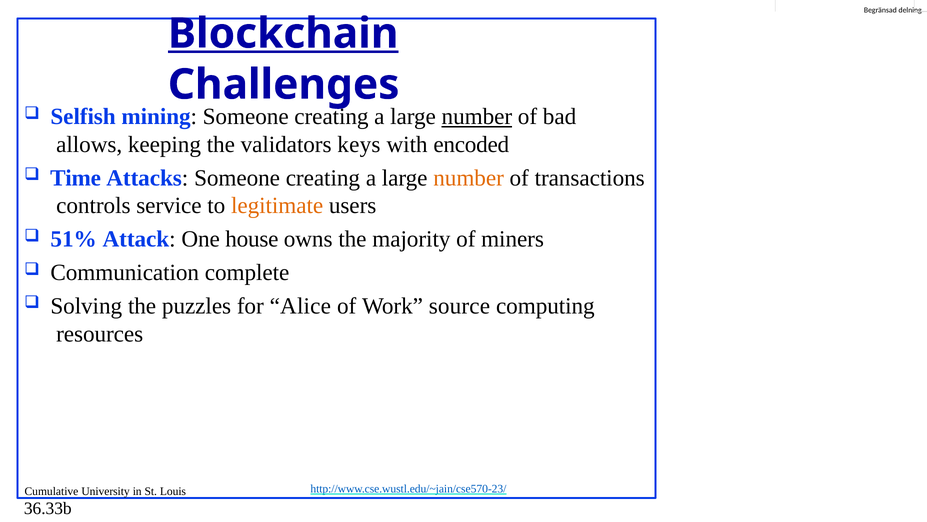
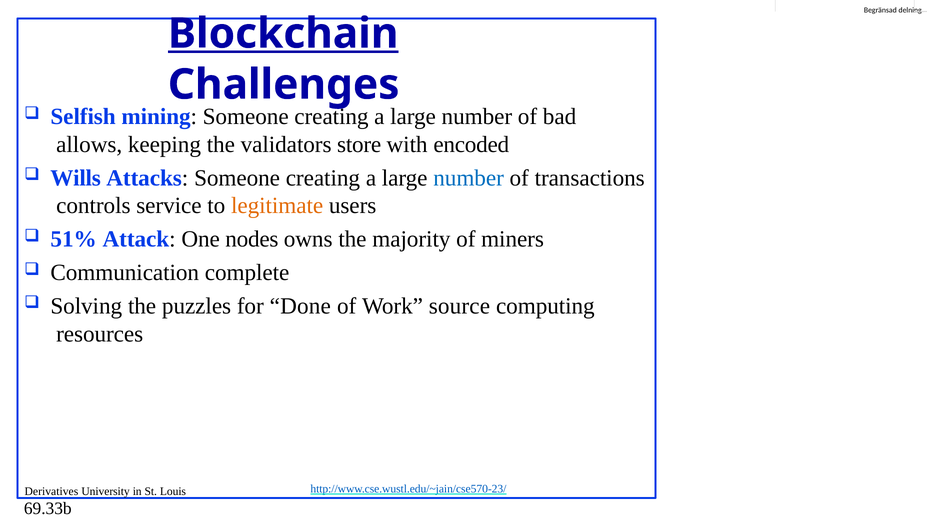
number at (477, 117) underline: present -> none
keys: keys -> store
Time: Time -> Wills
number at (469, 178) colour: orange -> blue
house: house -> nodes
Alice: Alice -> Done
Cumulative: Cumulative -> Derivatives
36.33b: 36.33b -> 69.33b
